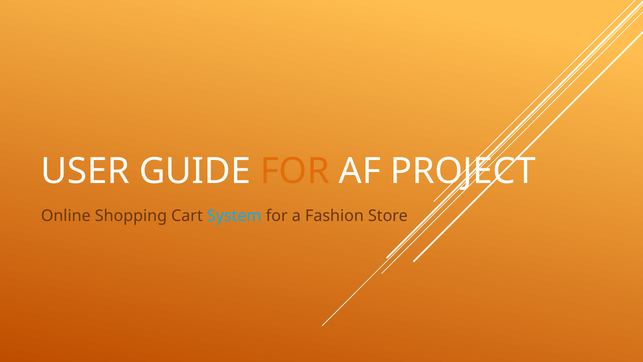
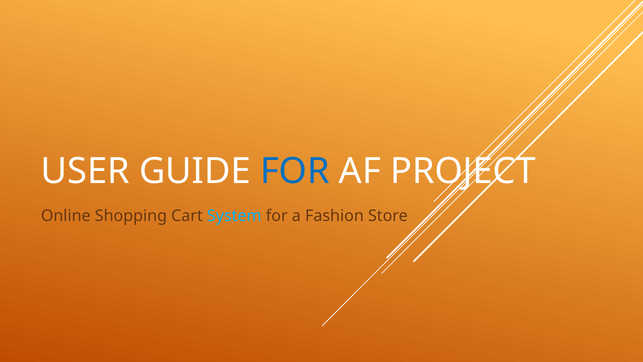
FOR at (295, 171) colour: orange -> blue
